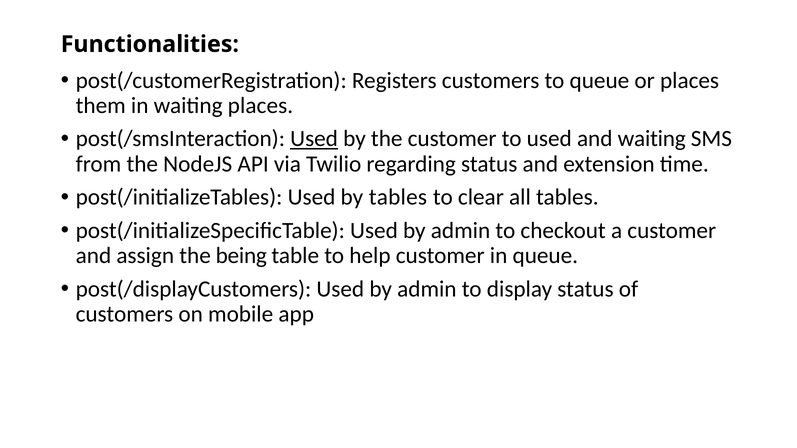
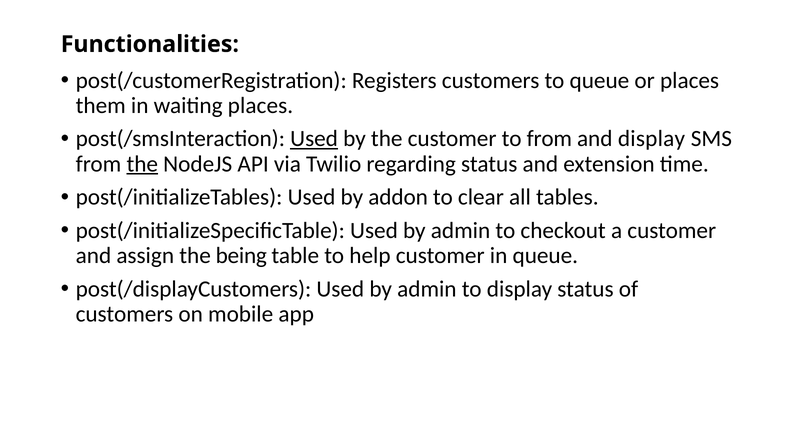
to used: used -> from
and waiting: waiting -> display
the at (142, 164) underline: none -> present
by tables: tables -> addon
